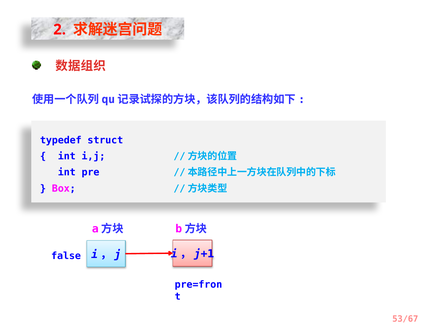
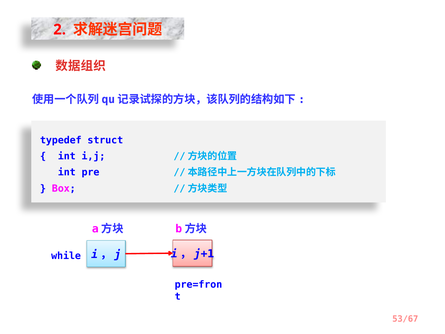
false: false -> while
